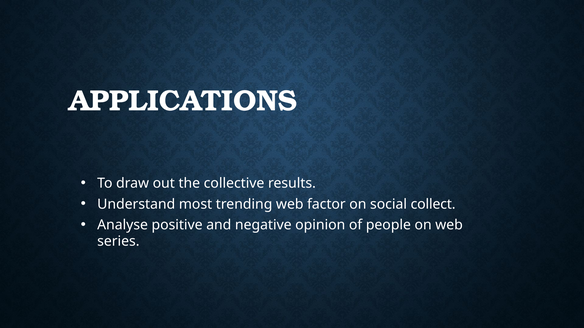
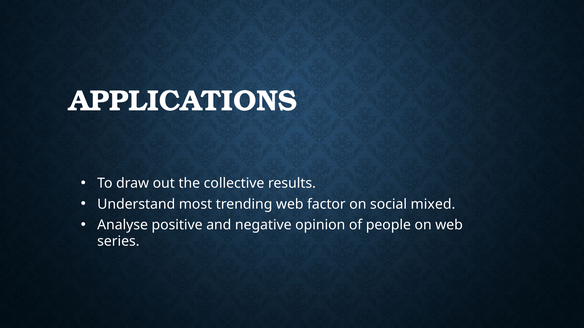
collect: collect -> mixed
